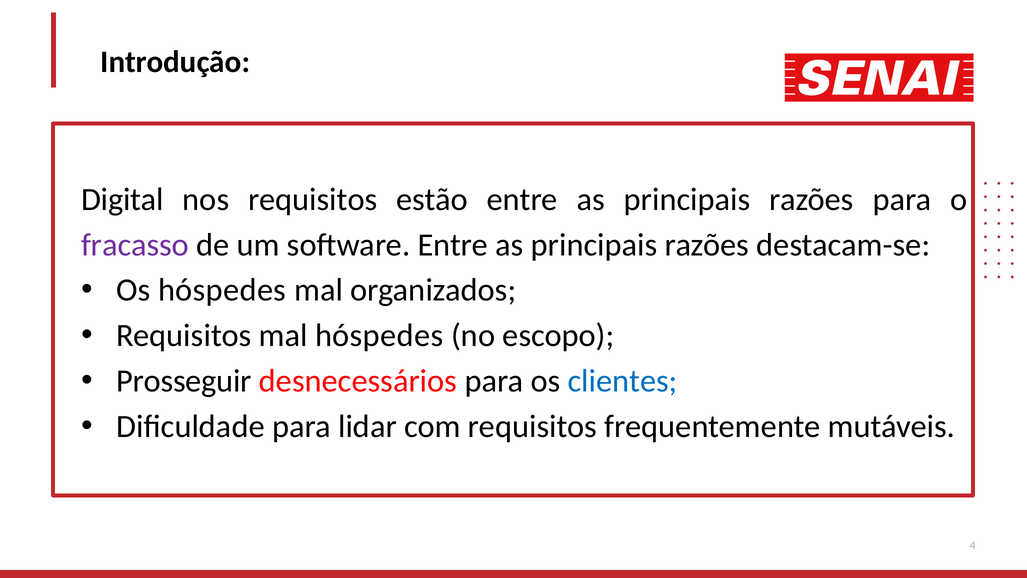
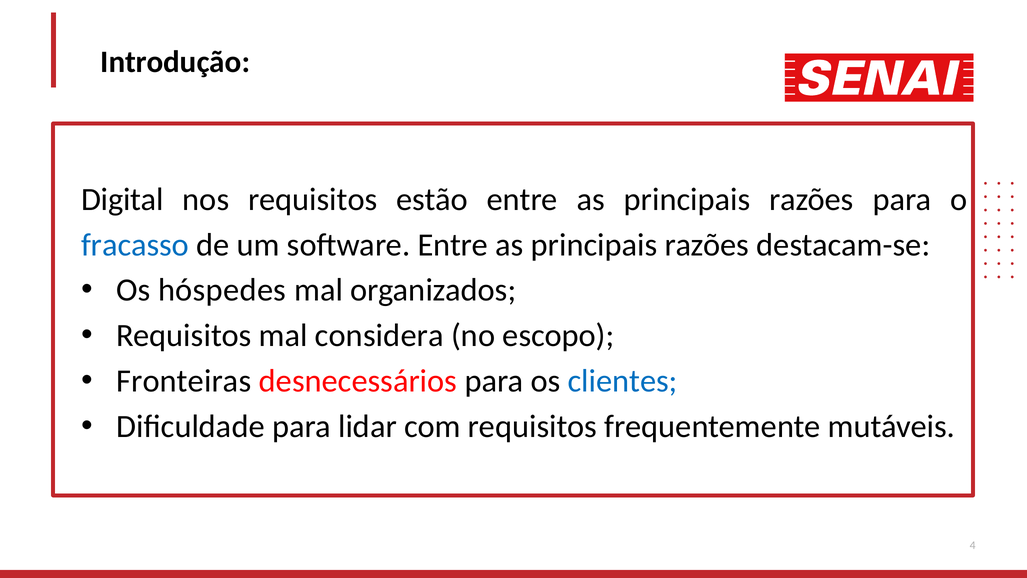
fracasso colour: purple -> blue
mal hóspedes: hóspedes -> considera
Prosseguir: Prosseguir -> Fronteiras
